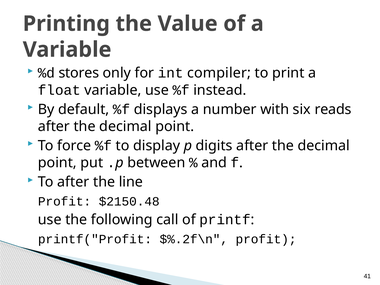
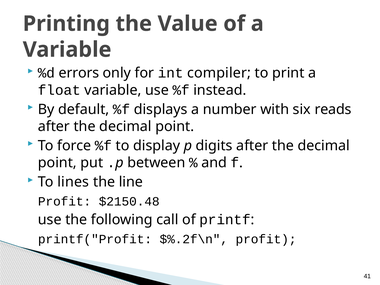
stores: stores -> errors
To after: after -> lines
